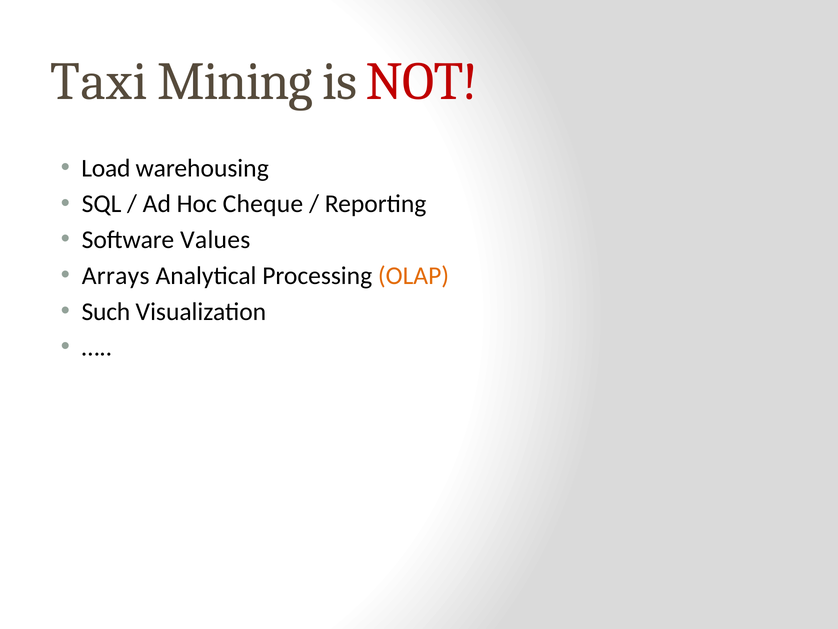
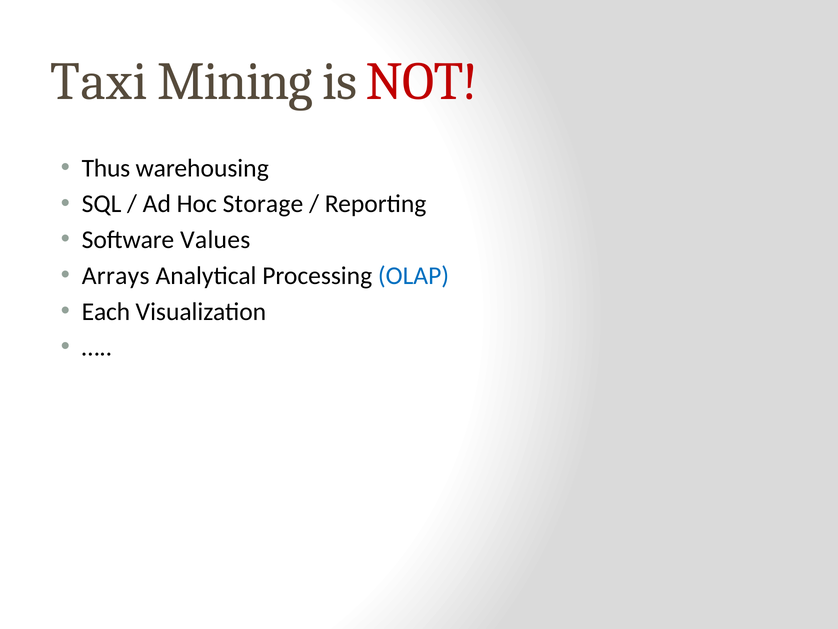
Load: Load -> Thus
Cheque: Cheque -> Storage
OLAP colour: orange -> blue
Such: Such -> Each
